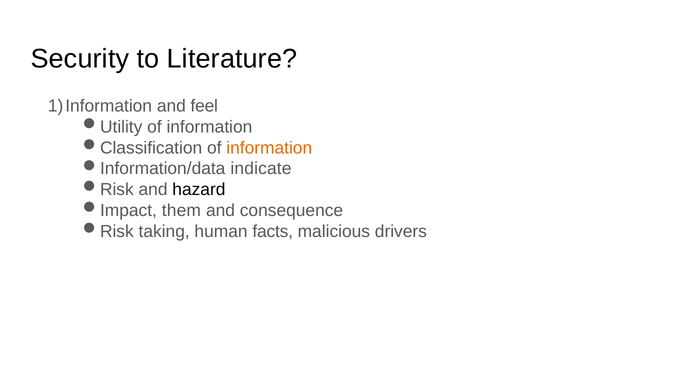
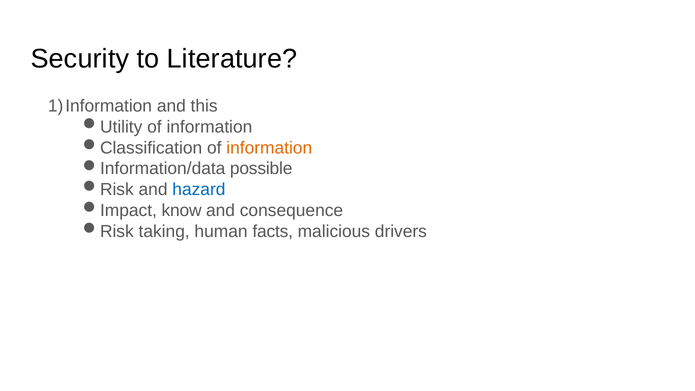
feel: feel -> this
indicate: indicate -> possible
hazard colour: black -> blue
them: them -> know
